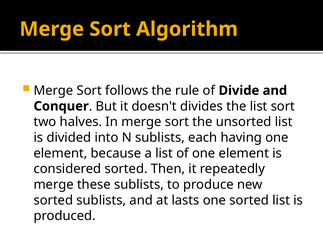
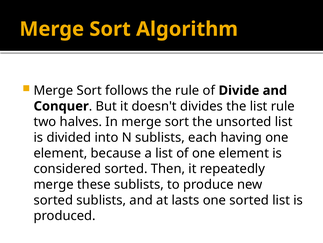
list sort: sort -> rule
